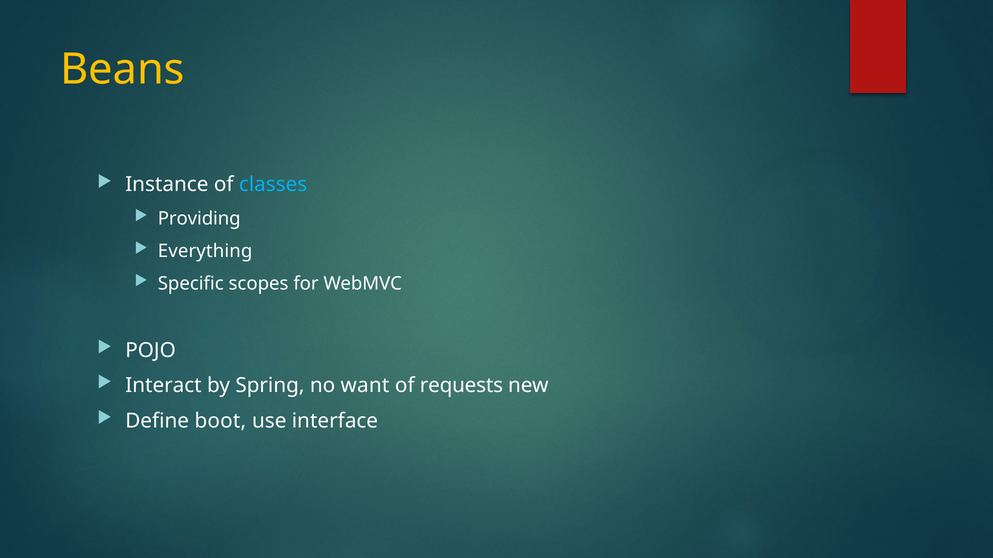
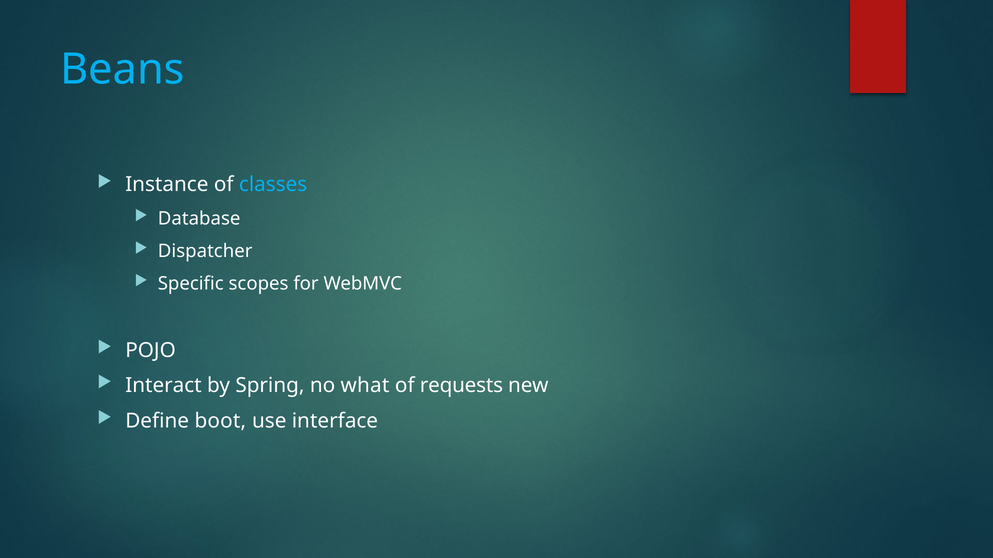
Beans colour: yellow -> light blue
Providing: Providing -> Database
Everything: Everything -> Dispatcher
want: want -> what
